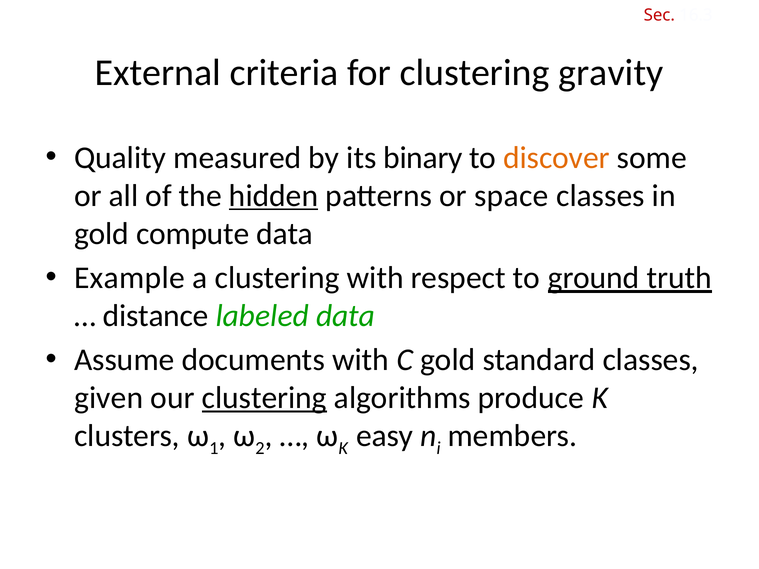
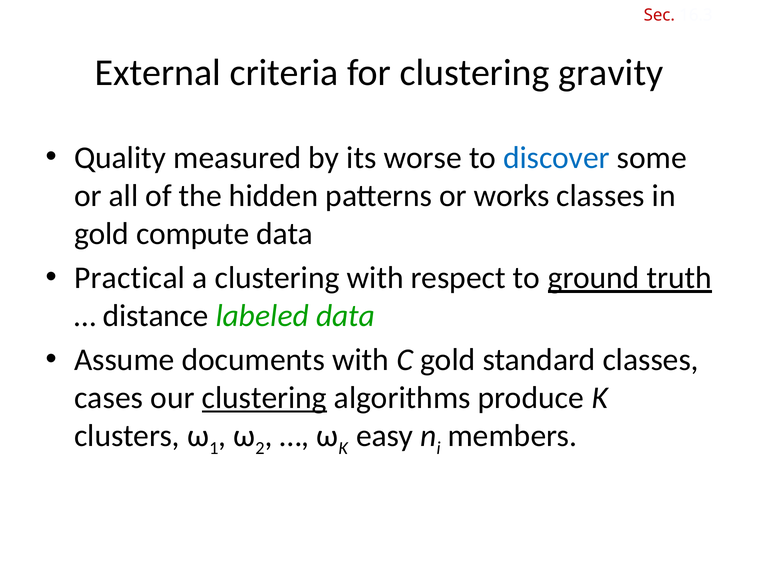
binary: binary -> worse
discover colour: orange -> blue
hidden underline: present -> none
space: space -> works
Example: Example -> Practical
given: given -> cases
